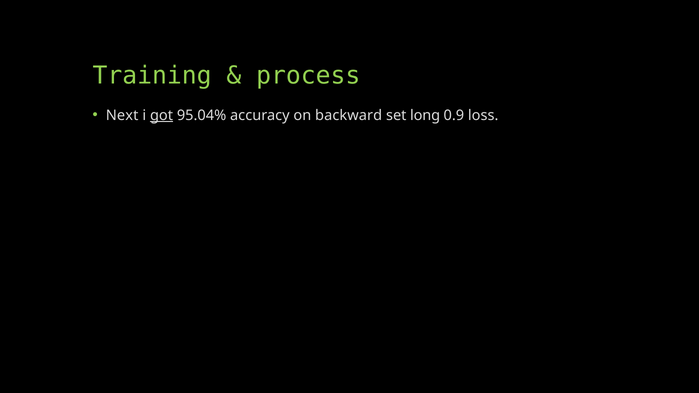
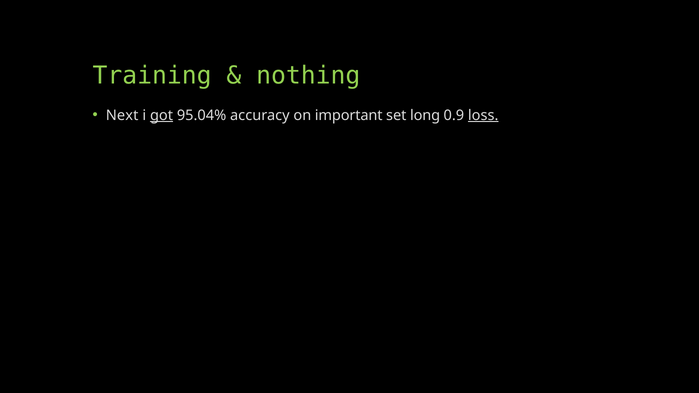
process: process -> nothing
backward: backward -> important
loss underline: none -> present
